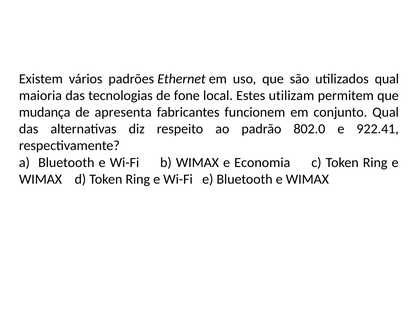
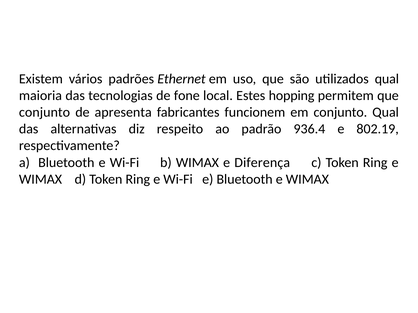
utilizam: utilizam -> hopping
mudança at (45, 113): mudança -> conjunto
802.0: 802.0 -> 936.4
922.41: 922.41 -> 802.19
Economia: Economia -> Diferença
